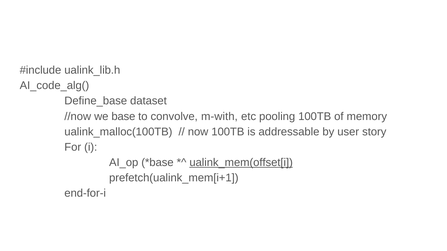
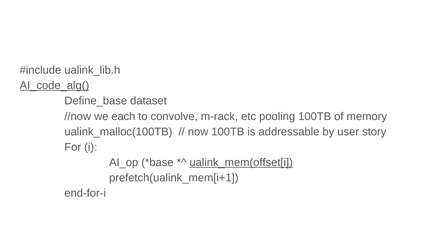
AI_code_alg( underline: none -> present
base: base -> each
m-with: m-with -> m-rack
